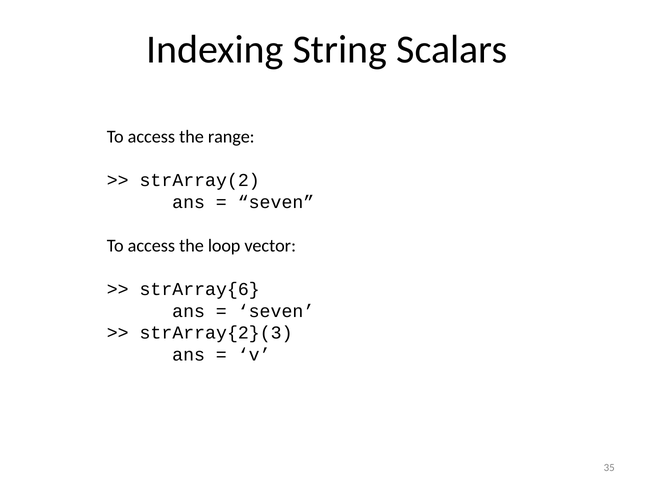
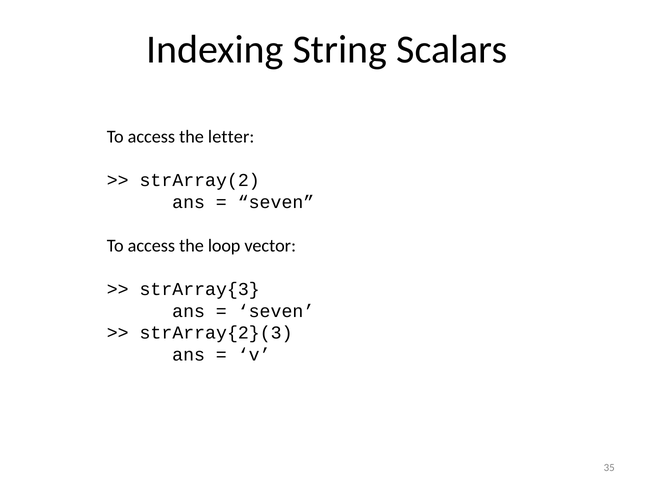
range: range -> letter
strArray{6: strArray{6 -> strArray{3
